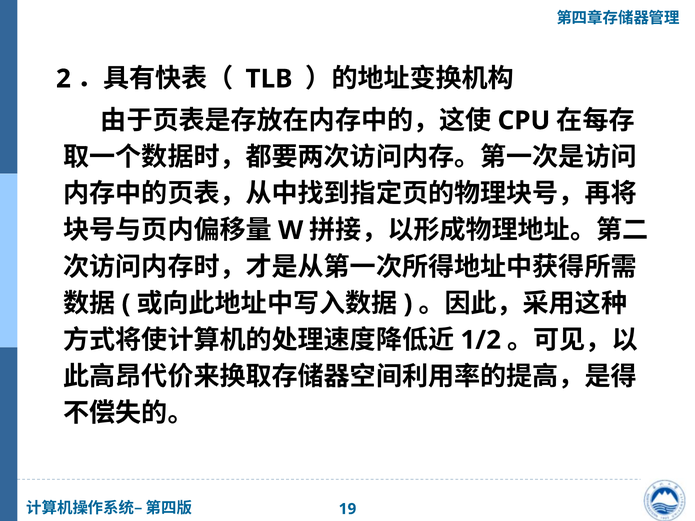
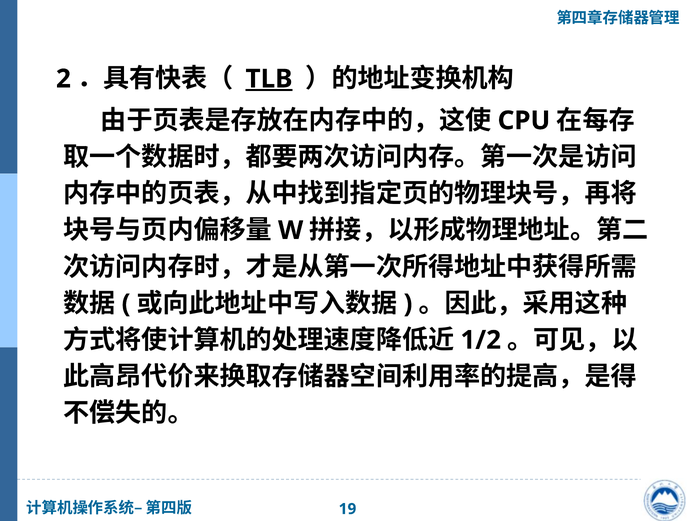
TLB underline: none -> present
